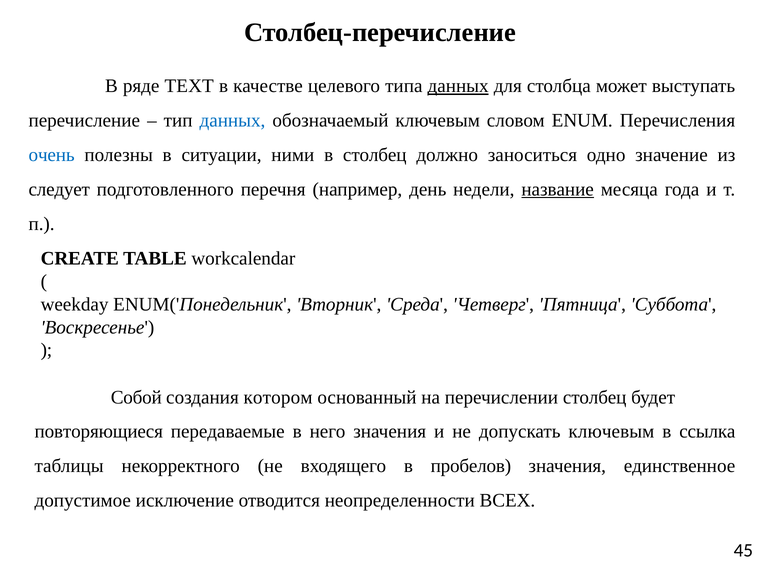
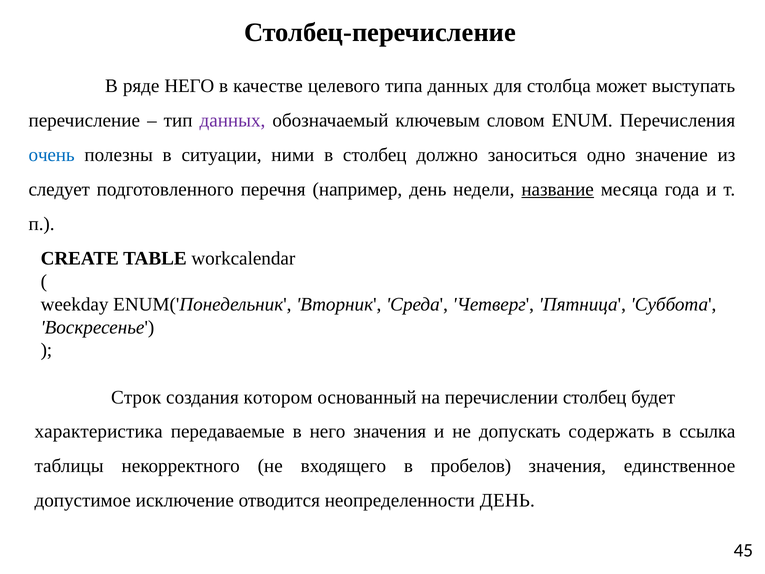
ряде TEXT: TEXT -> НЕГО
данных at (458, 86) underline: present -> none
данных at (232, 120) colour: blue -> purple
Собой: Собой -> Строк
повторяющиеся: повторяющиеся -> характеристика
допускать ключевым: ключевым -> содержать
неопределенности ВСЕХ: ВСЕХ -> ДЕНЬ
